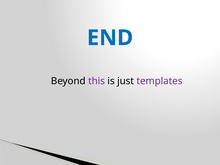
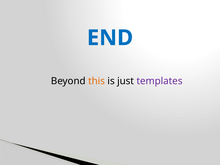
this colour: purple -> orange
